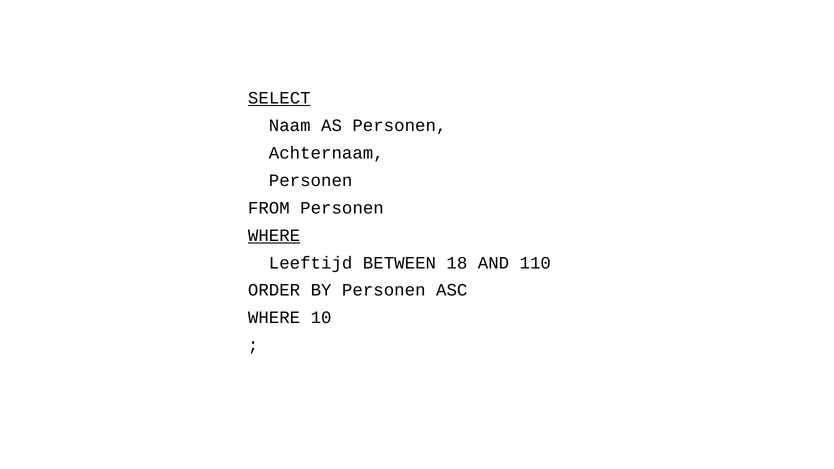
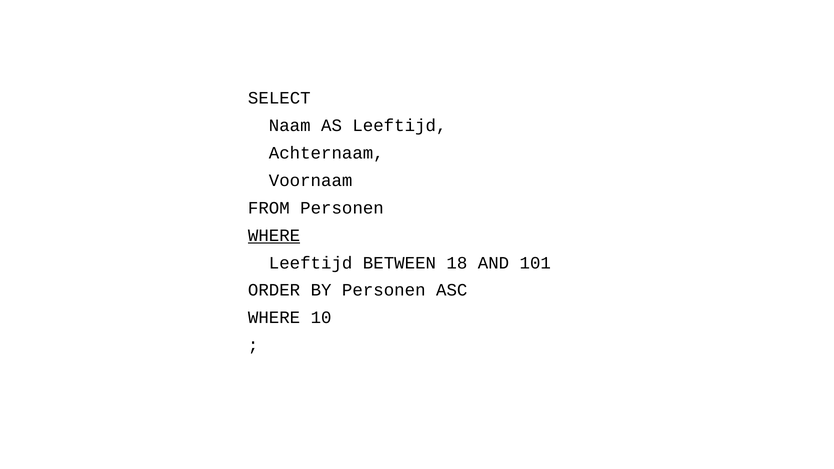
SELECT underline: present -> none
AS Personen: Personen -> Leeftijd
Personen at (311, 181): Personen -> Voornaam
110: 110 -> 101
